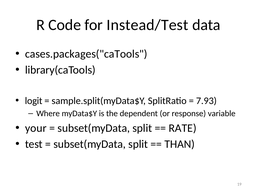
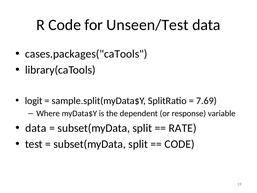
Instead/Test: Instead/Test -> Unseen/Test
7.93: 7.93 -> 7.69
your at (36, 128): your -> data
THAN at (180, 144): THAN -> CODE
